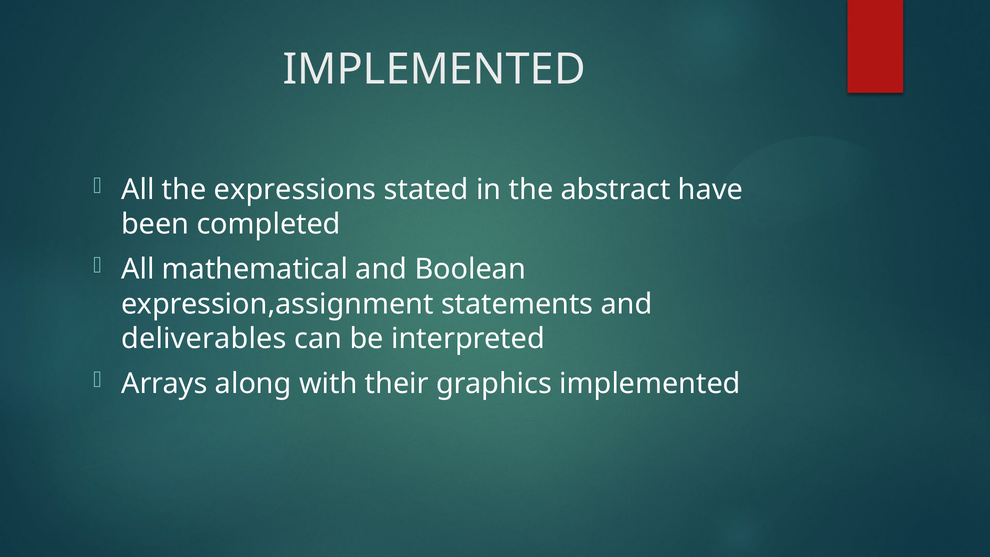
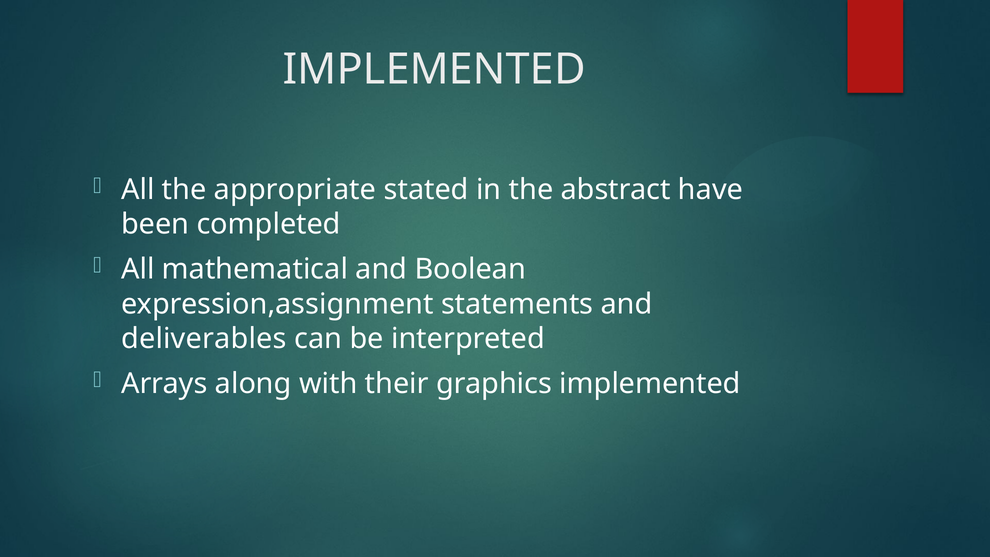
expressions: expressions -> appropriate
